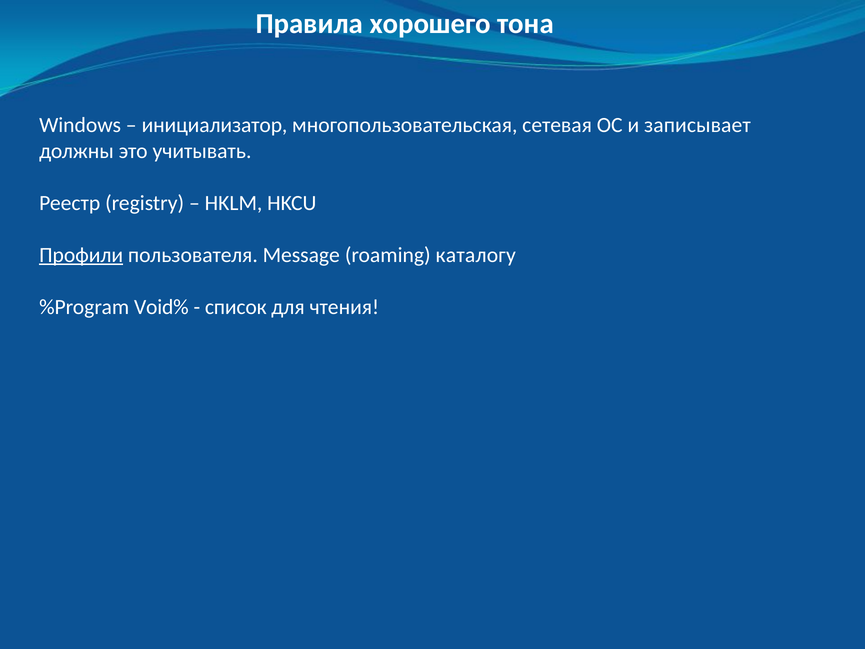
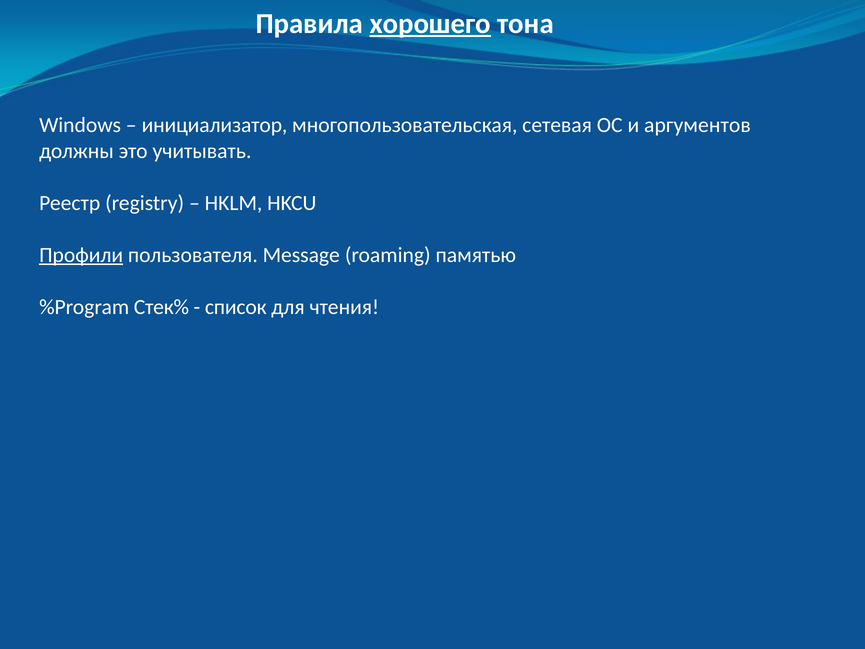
хорошего underline: none -> present
записывает: записывает -> аргументов
каталогу: каталогу -> памятью
Void%: Void% -> Стек%
